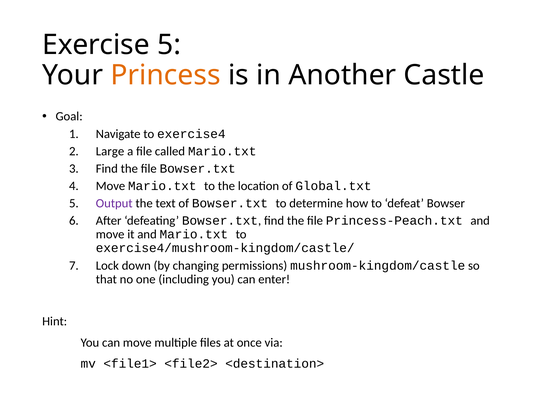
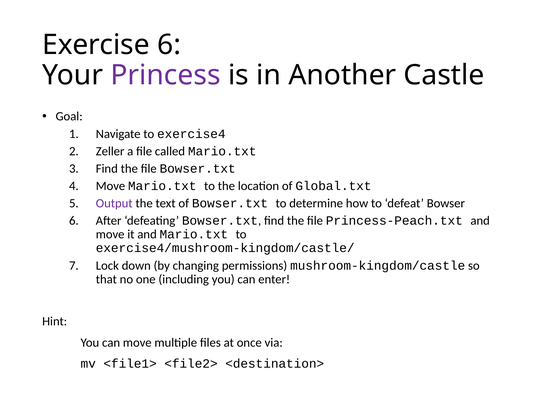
Exercise 5: 5 -> 6
Princess colour: orange -> purple
Large: Large -> Zeller
